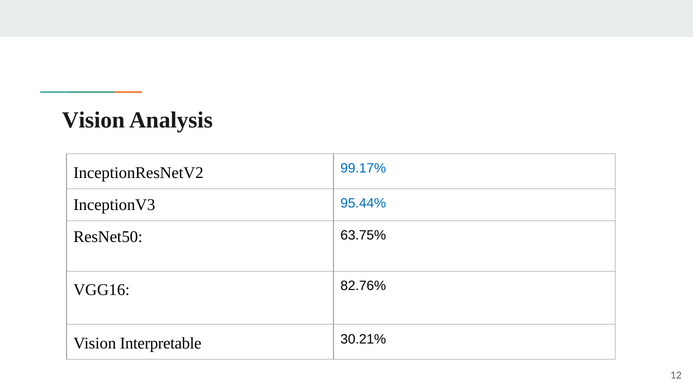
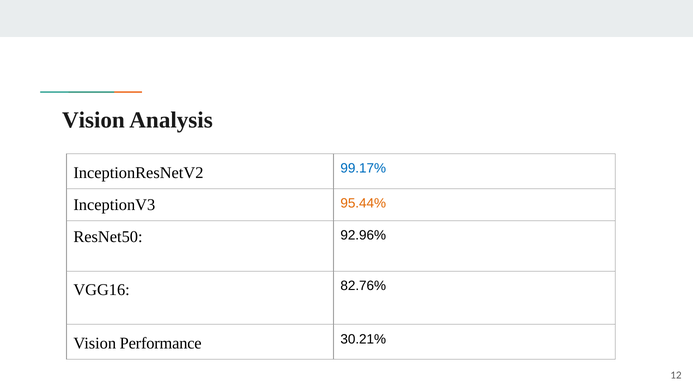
95.44% colour: blue -> orange
63.75%: 63.75% -> 92.96%
Interpretable: Interpretable -> Performance
